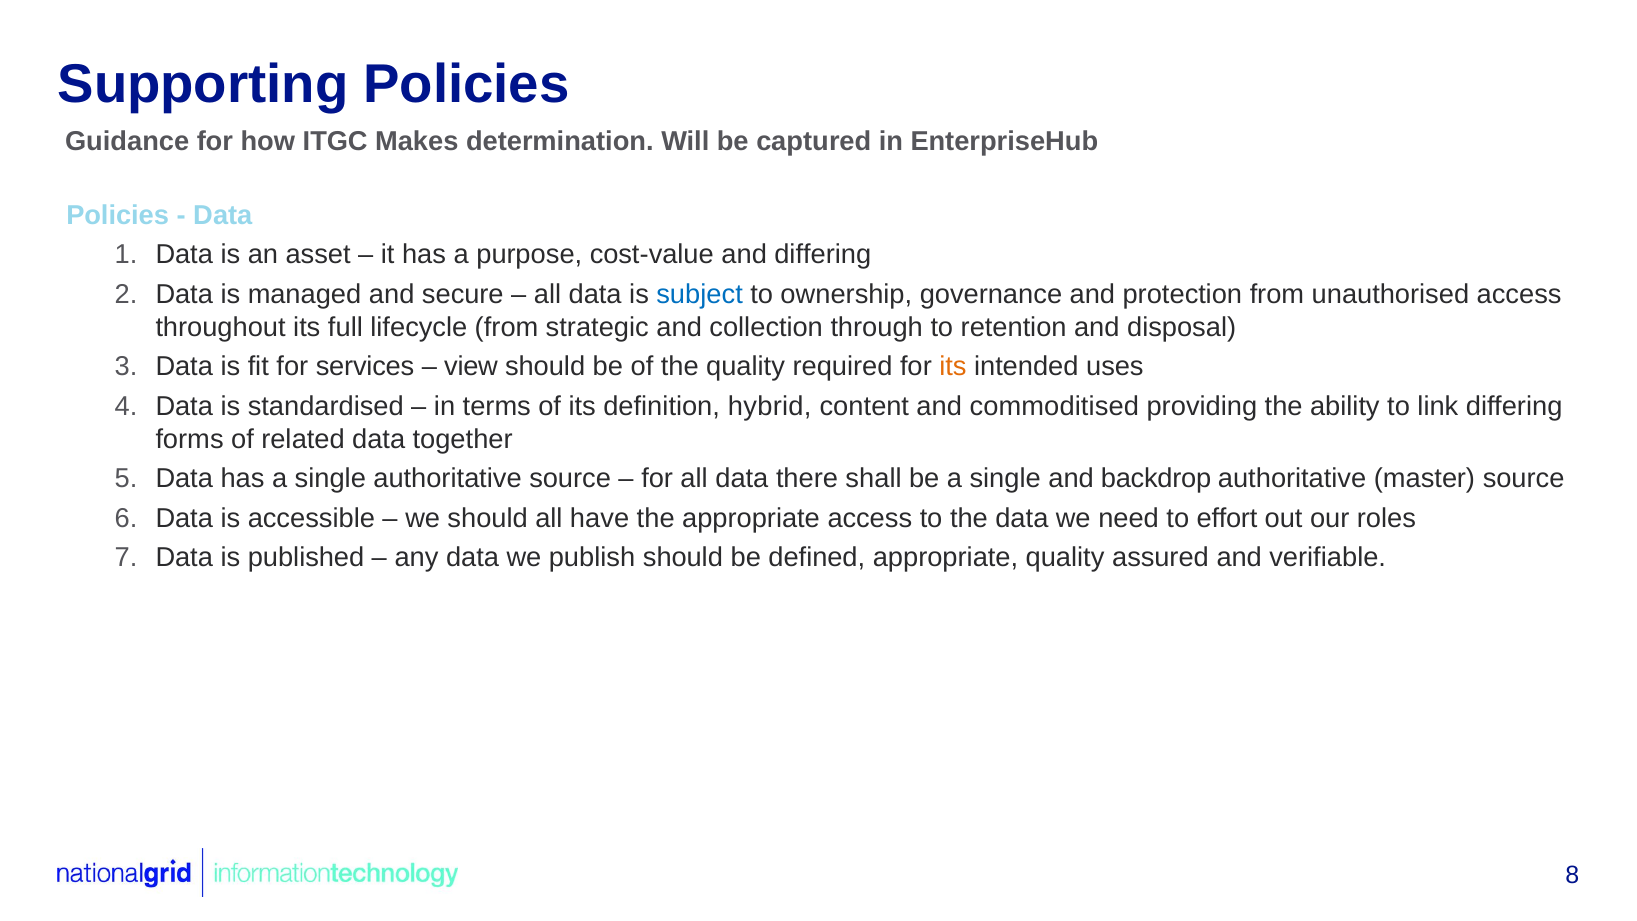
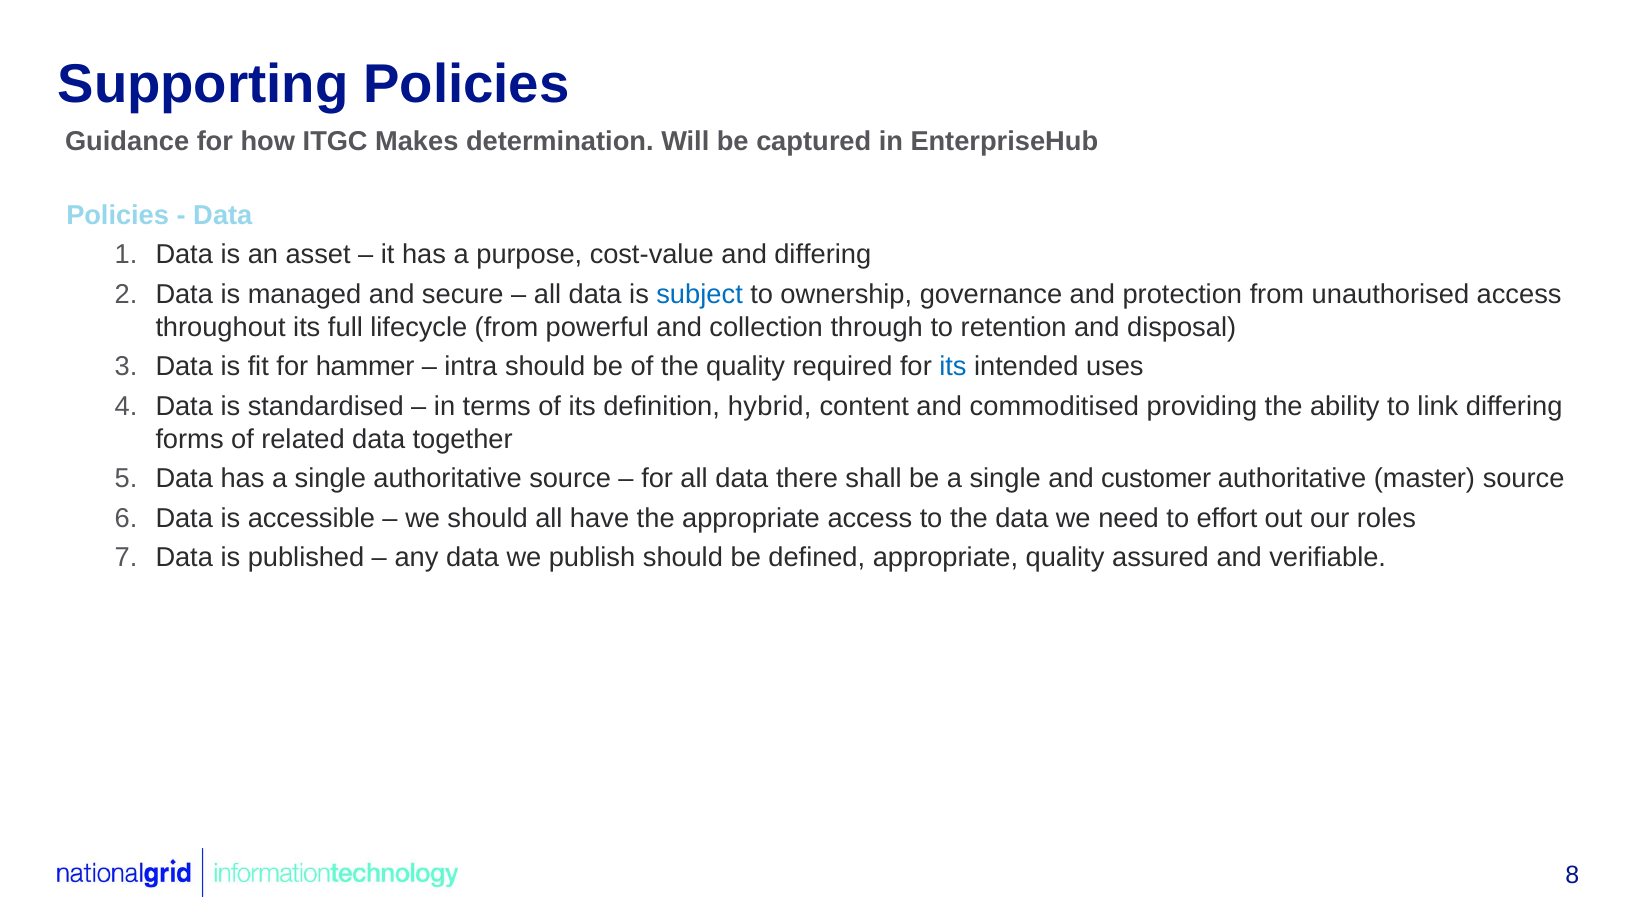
strategic: strategic -> powerful
services: services -> hammer
view: view -> intra
its at (953, 367) colour: orange -> blue
backdrop: backdrop -> customer
